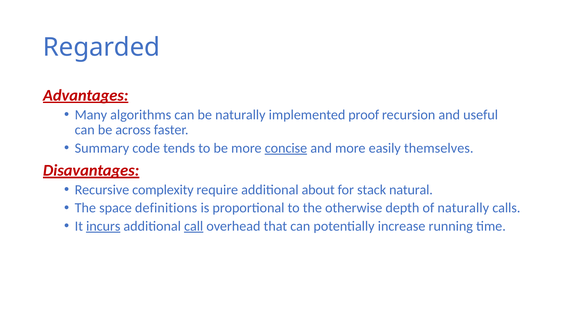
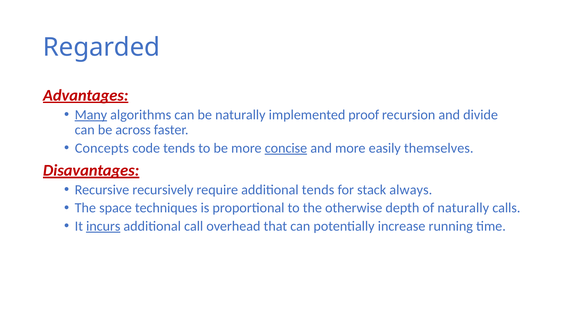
Many underline: none -> present
useful: useful -> divide
Summary: Summary -> Concepts
complexity: complexity -> recursively
additional about: about -> tends
natural: natural -> always
definitions: definitions -> techniques
call underline: present -> none
